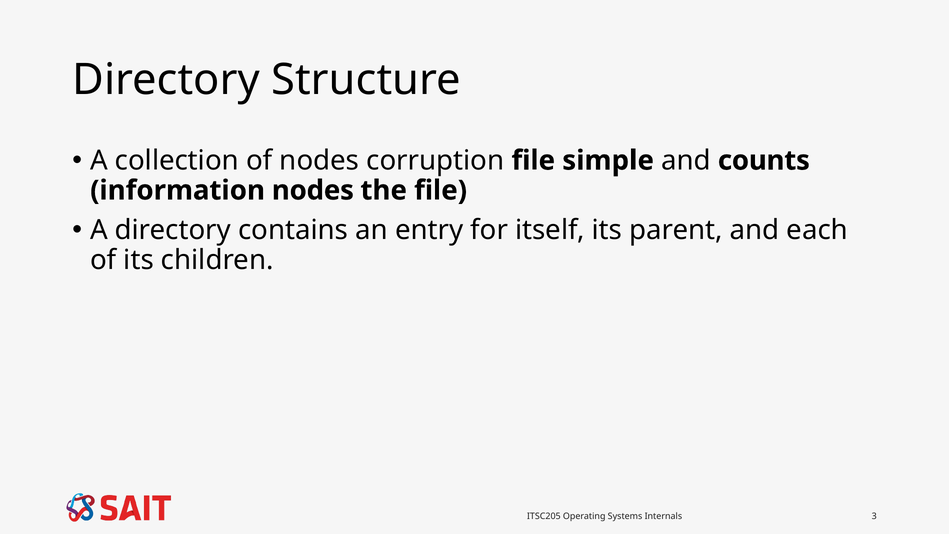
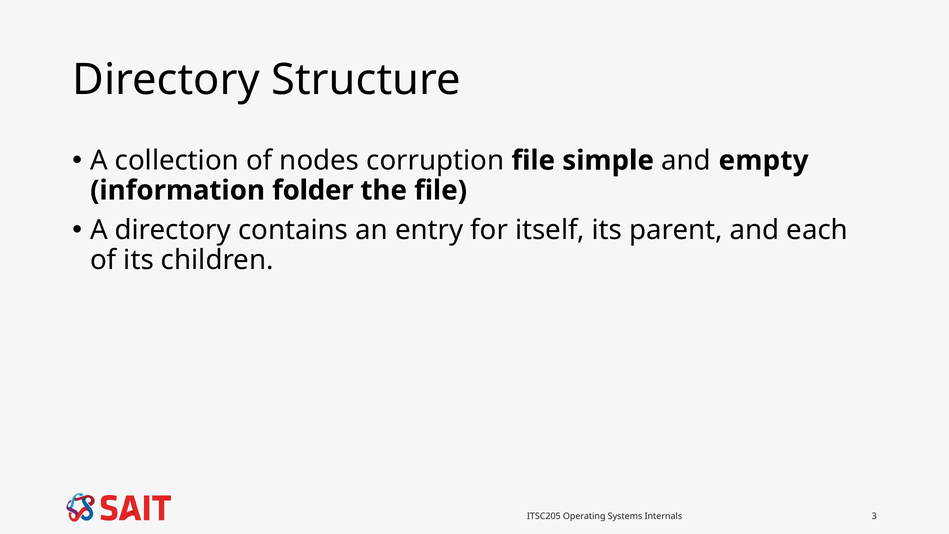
counts: counts -> empty
information nodes: nodes -> folder
